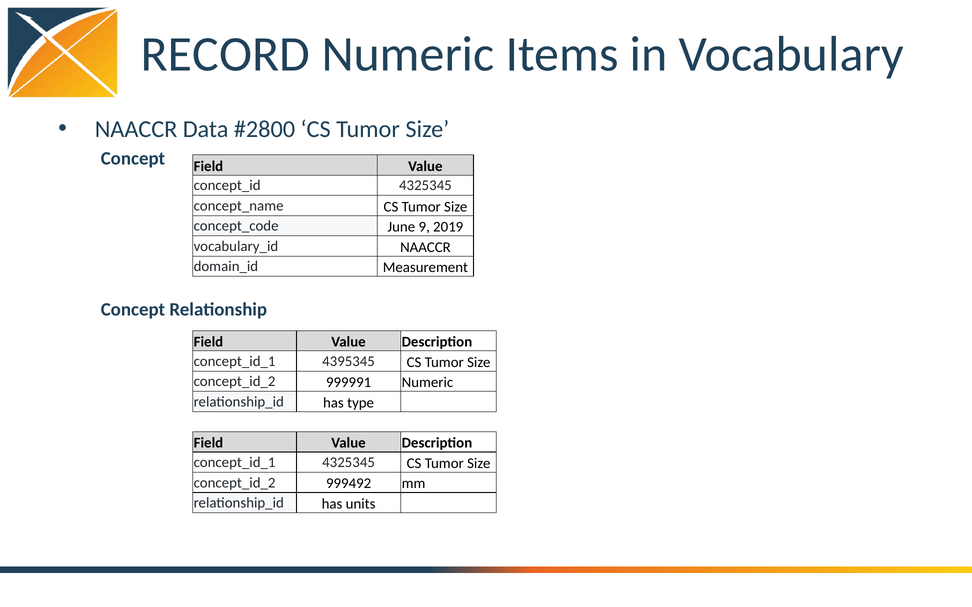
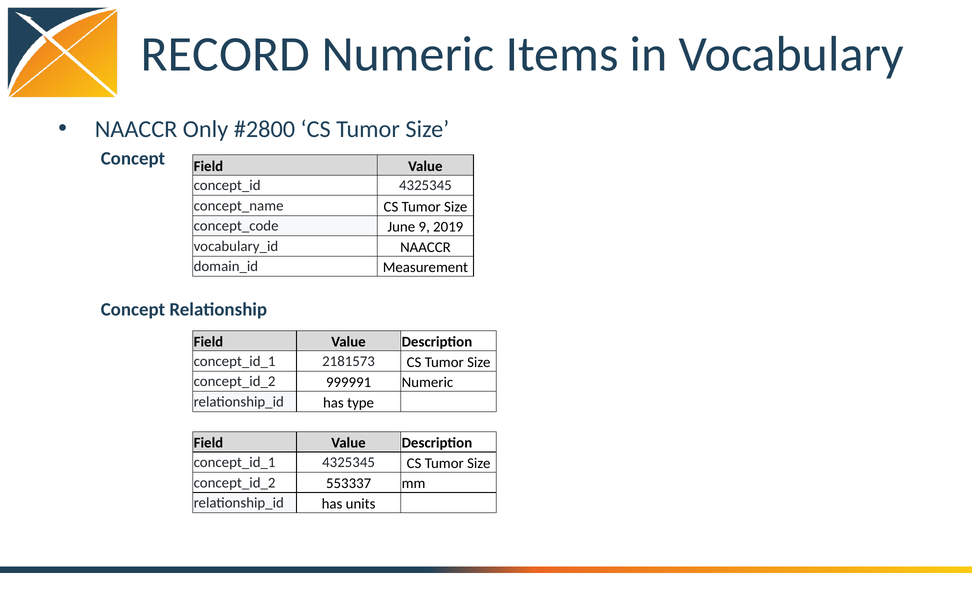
Data: Data -> Only
4395345: 4395345 -> 2181573
999492: 999492 -> 553337
